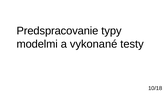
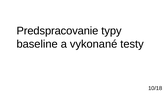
modelmi: modelmi -> baseline
